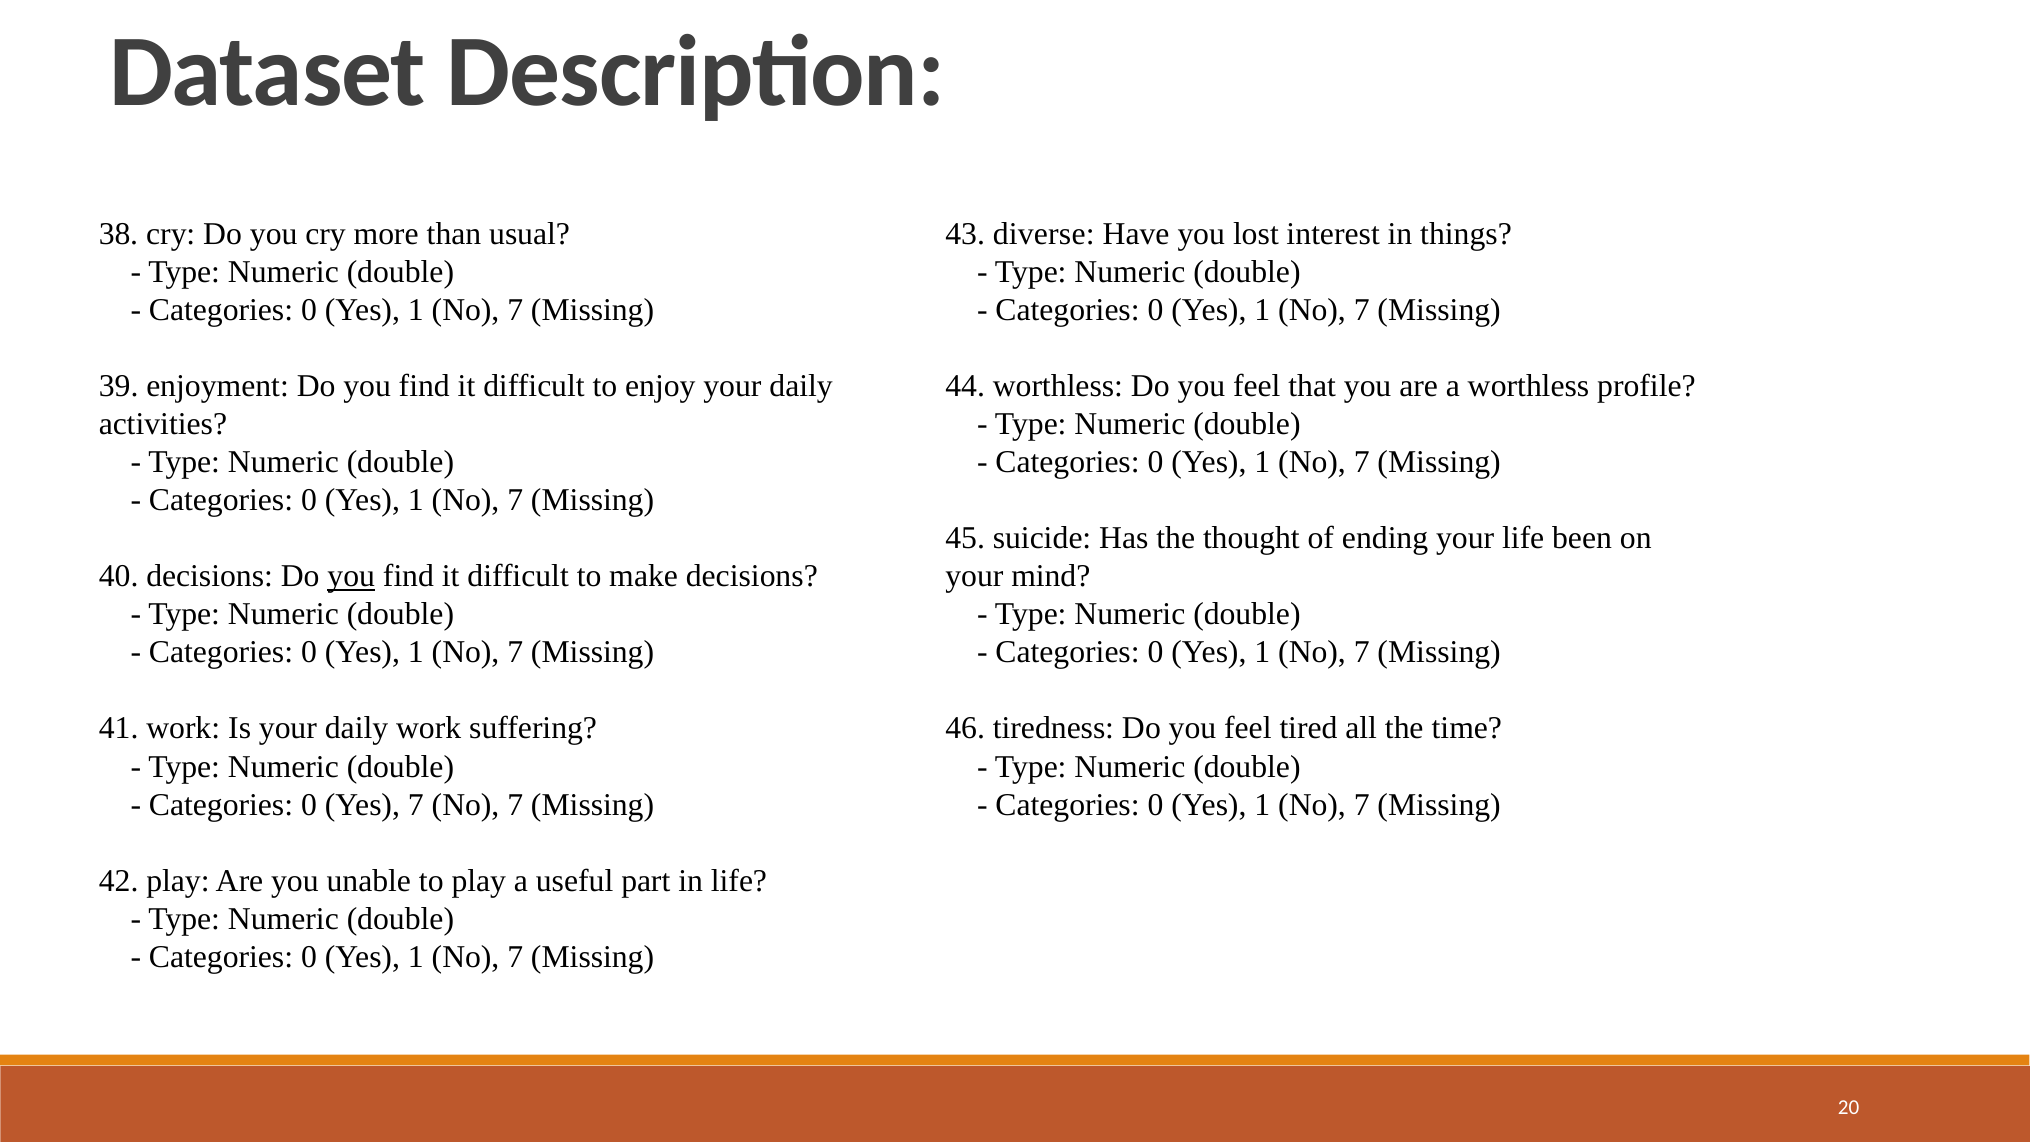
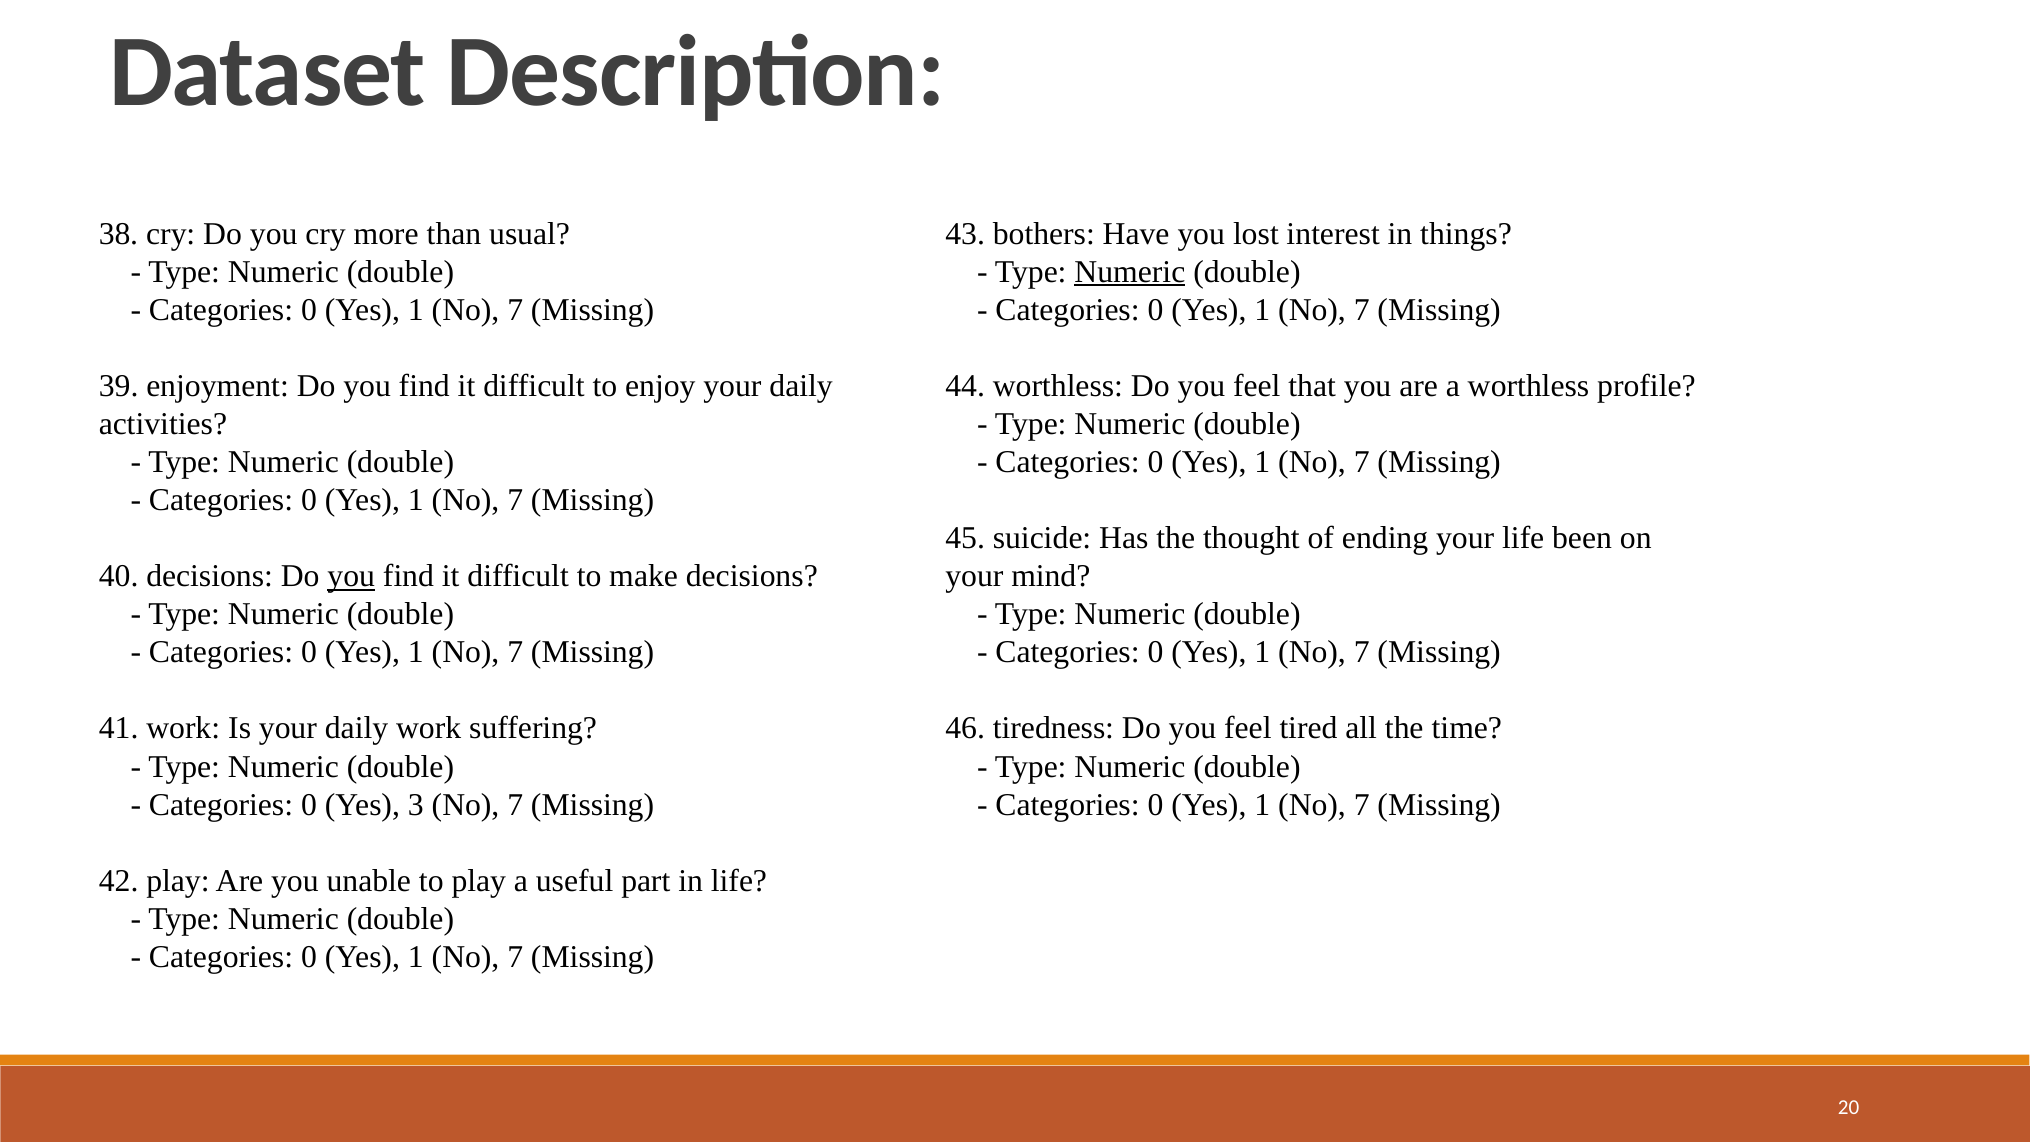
diverse: diverse -> bothers
Numeric at (1130, 272) underline: none -> present
Yes 7: 7 -> 3
